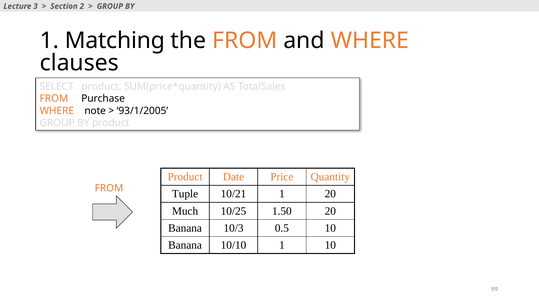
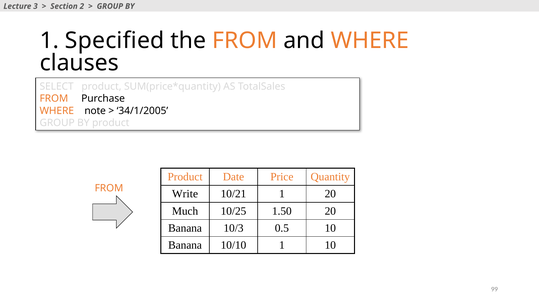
Matching: Matching -> Specified
93/1/2005: 93/1/2005 -> 34/1/2005
Tuple: Tuple -> Write
